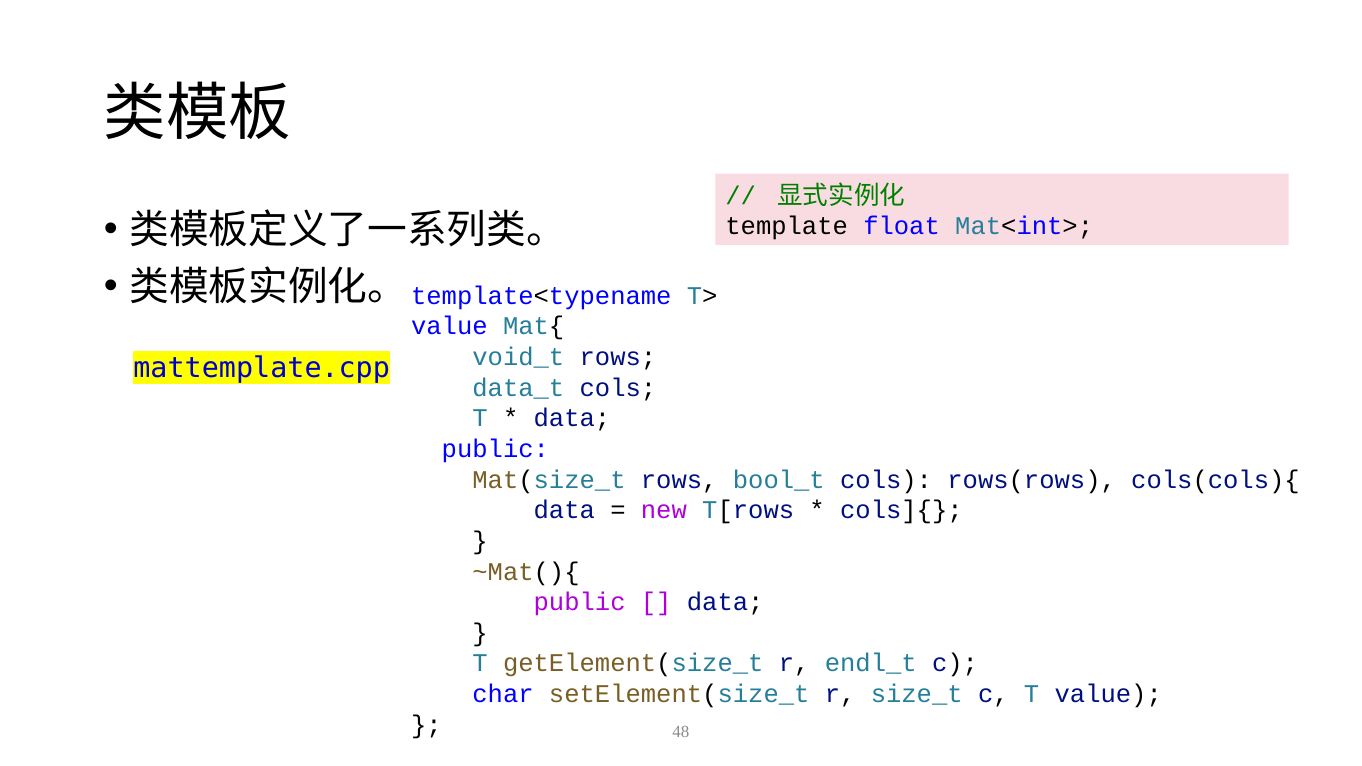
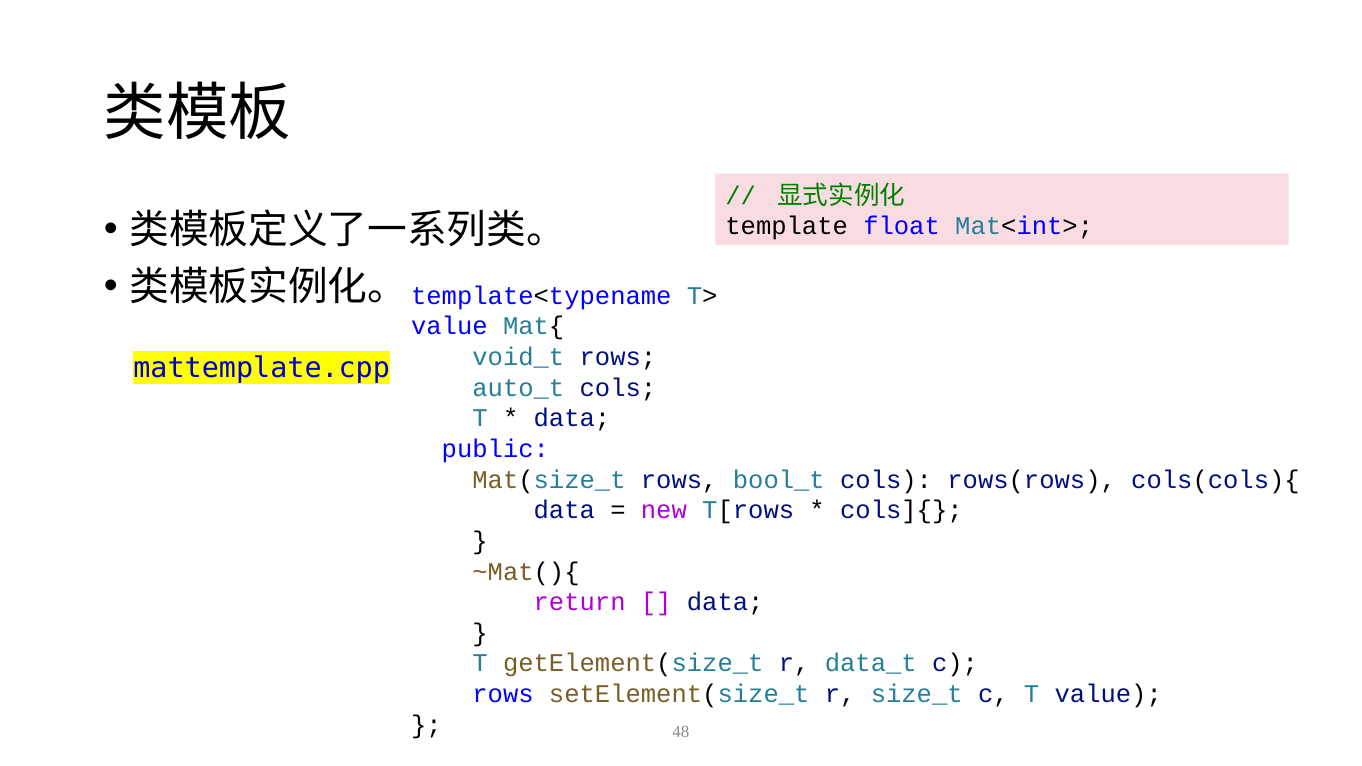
data_t: data_t -> auto_t
public at (580, 602): public -> return
endl_t: endl_t -> data_t
char at (503, 694): char -> rows
